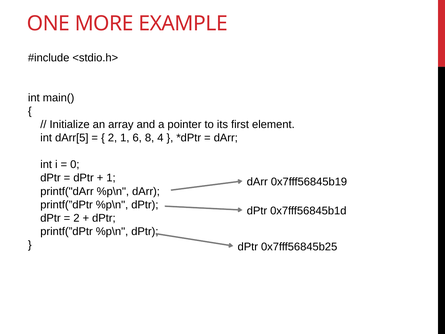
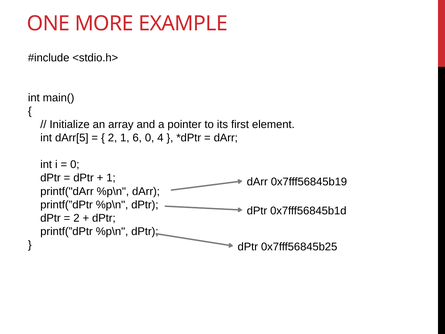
6 8: 8 -> 0
